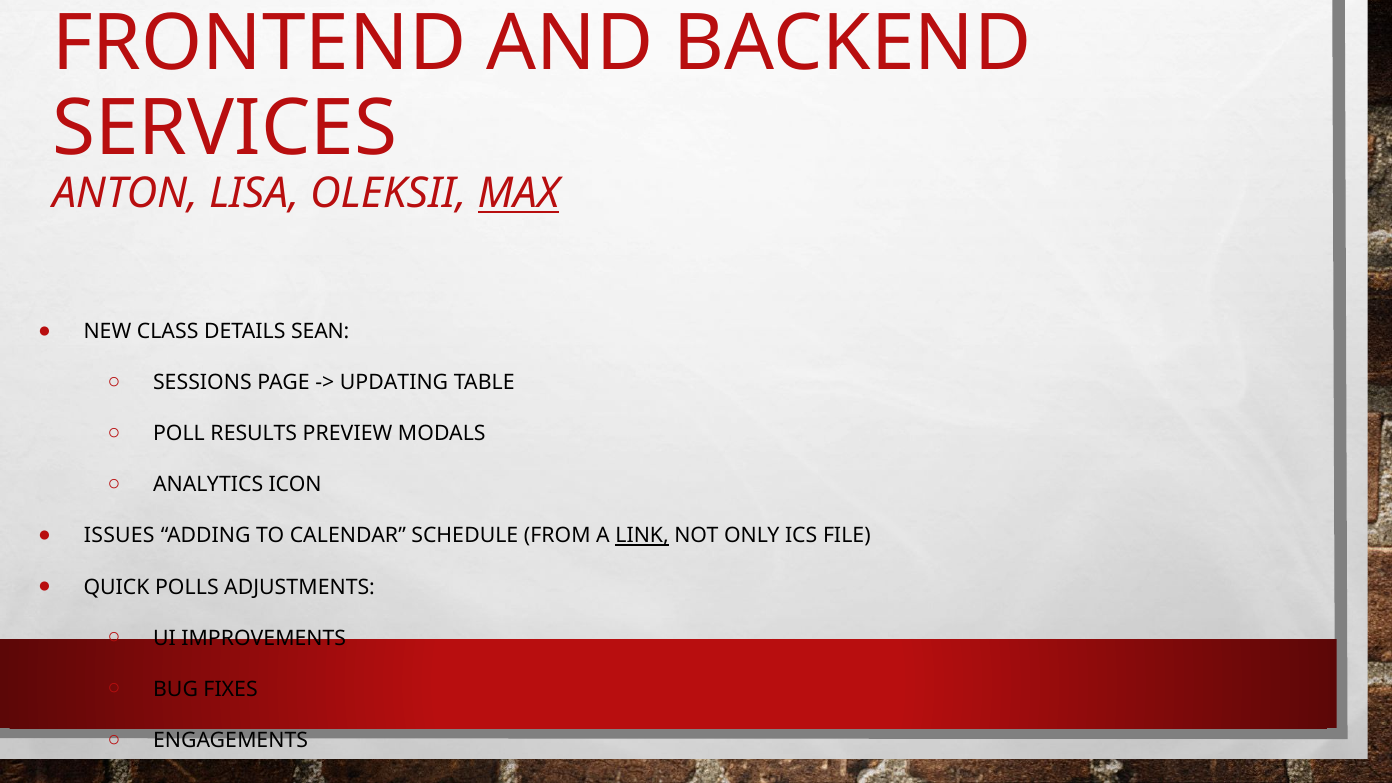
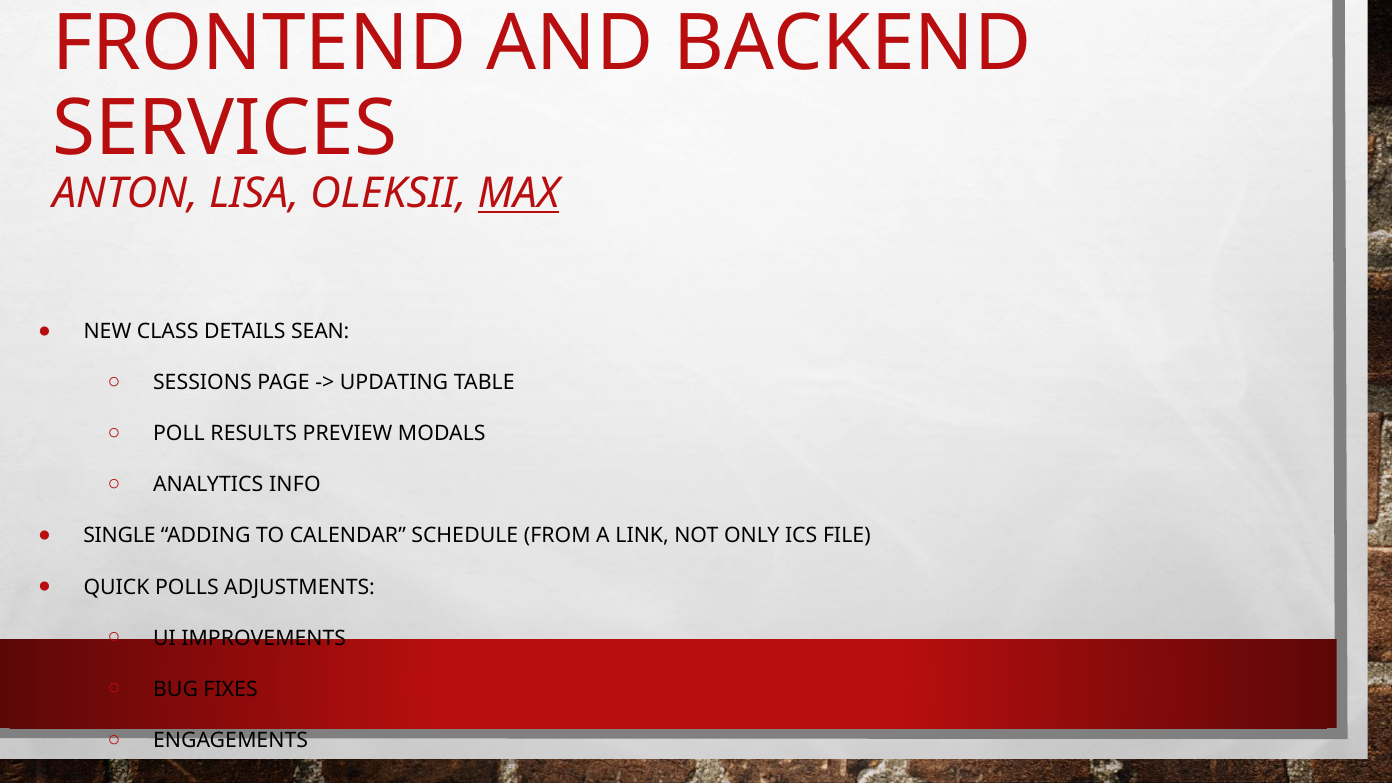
ICON: ICON -> INFO
ISSUES: ISSUES -> SINGLE
LINK underline: present -> none
